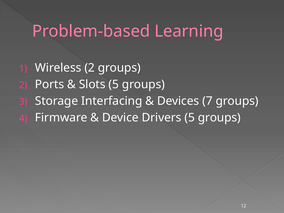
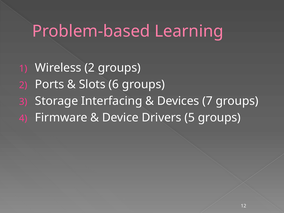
Slots 5: 5 -> 6
